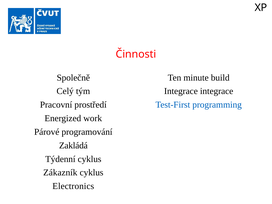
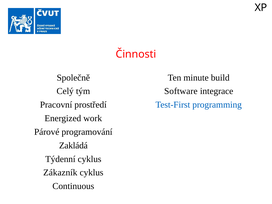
Integrace at (181, 91): Integrace -> Software
Electronics: Electronics -> Continuous
